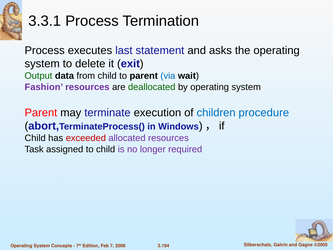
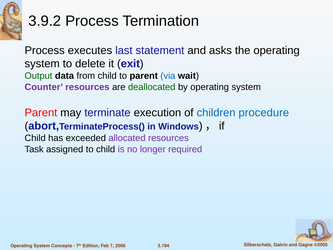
3.3.1: 3.3.1 -> 3.9.2
Fashion: Fashion -> Counter
exceeded colour: red -> black
